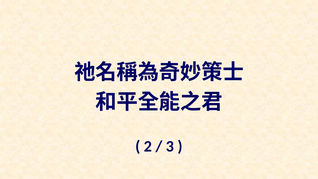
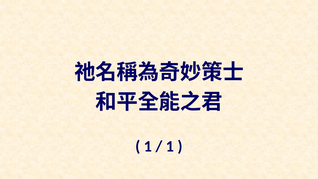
2 at (148, 146): 2 -> 1
3 at (170, 146): 3 -> 1
